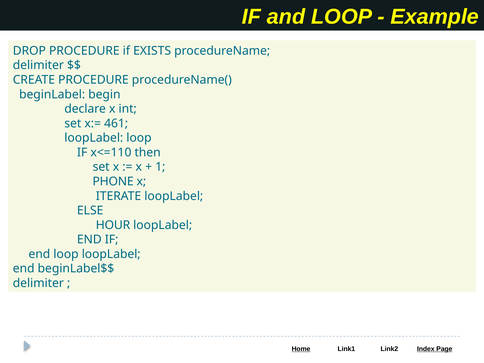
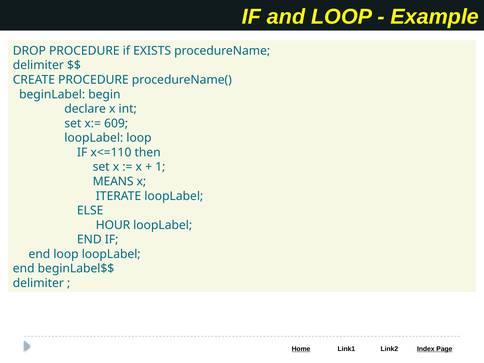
461: 461 -> 609
PHONE: PHONE -> MEANS
